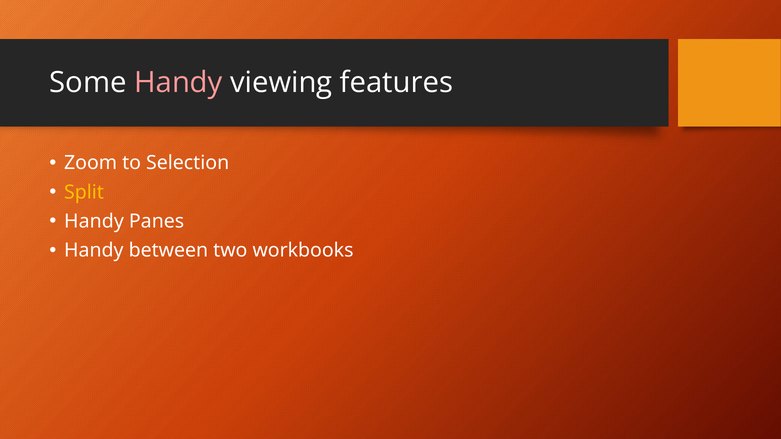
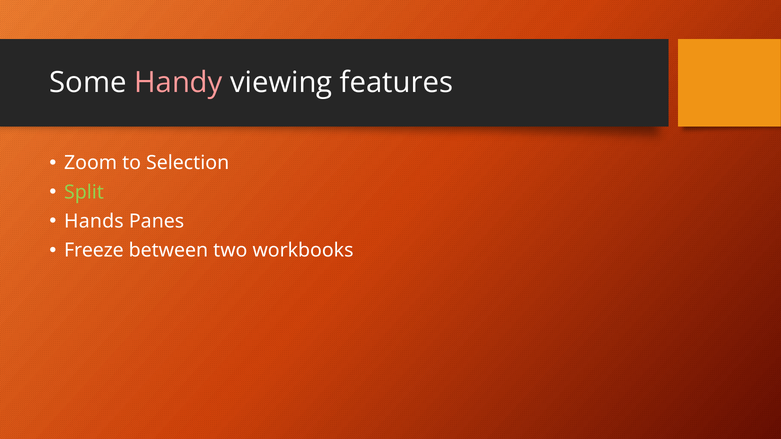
Split colour: yellow -> light green
Handy at (94, 221): Handy -> Hands
Handy at (94, 251): Handy -> Freeze
